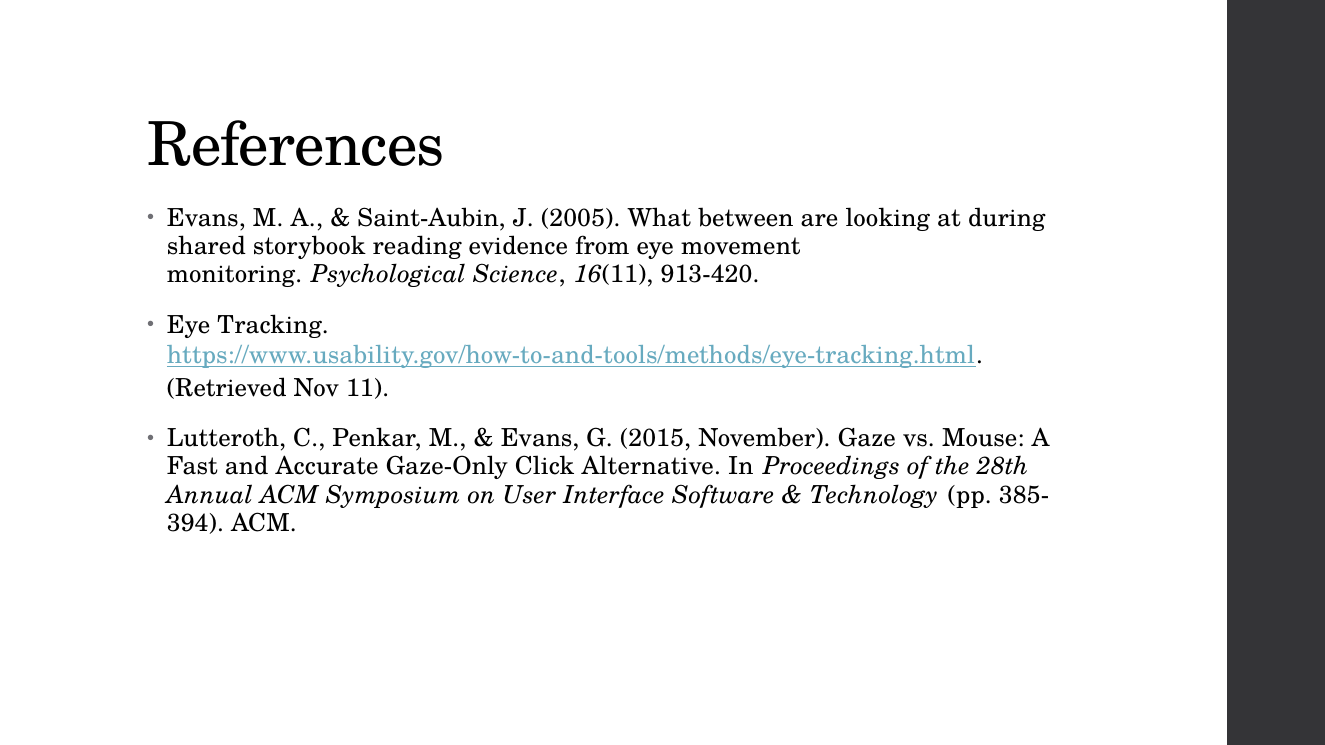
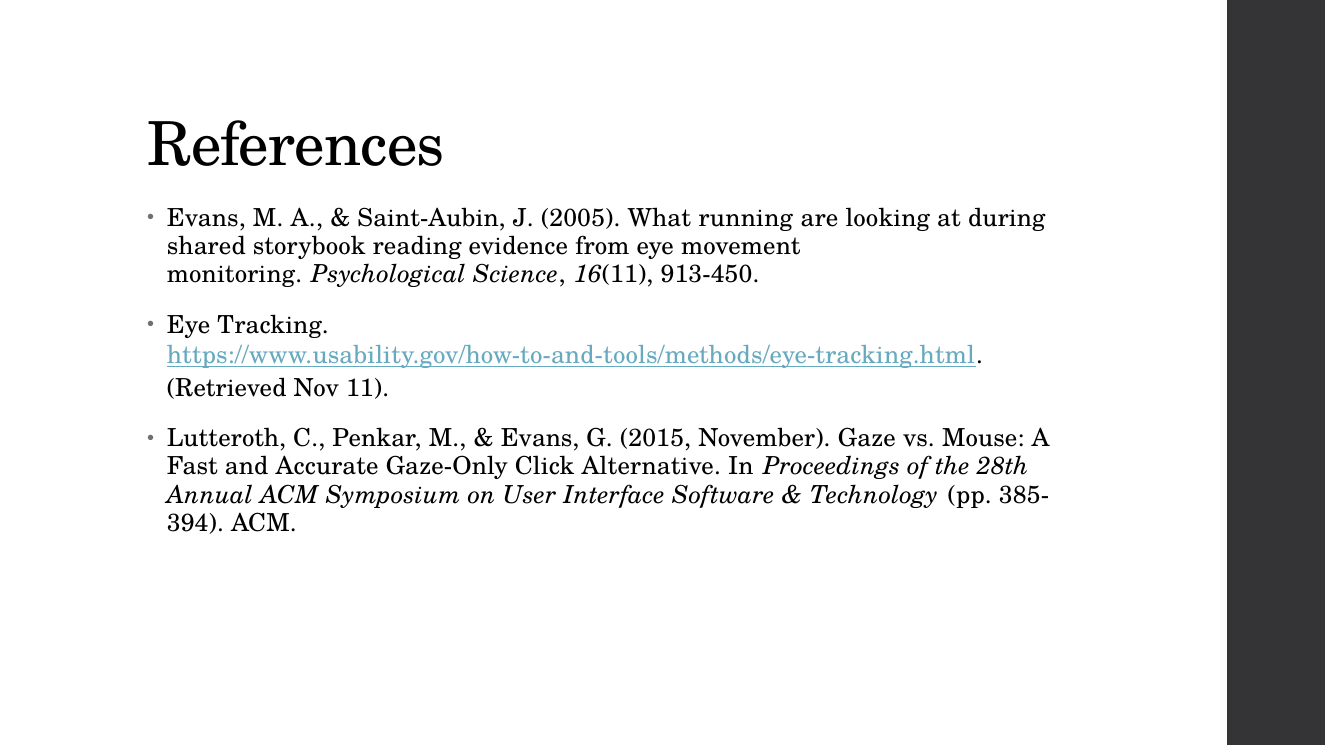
between: between -> running
913-420: 913-420 -> 913-450
